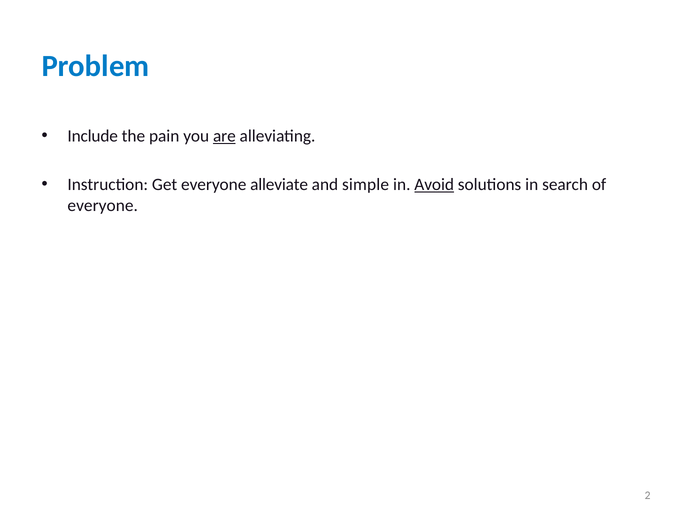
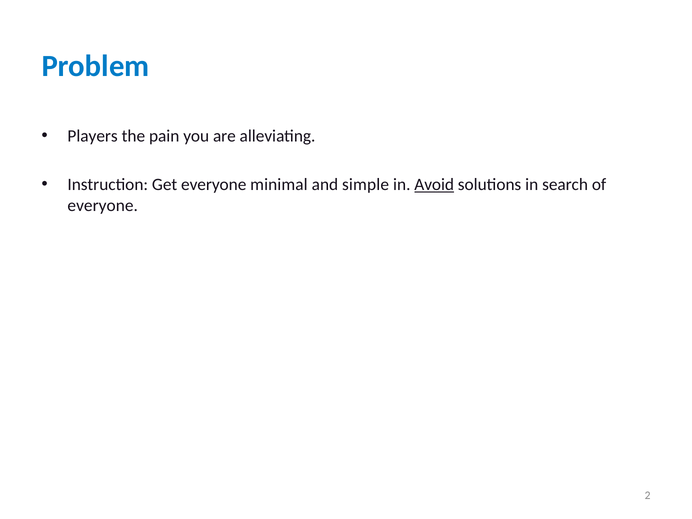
Include: Include -> Players
are underline: present -> none
alleviate: alleviate -> minimal
